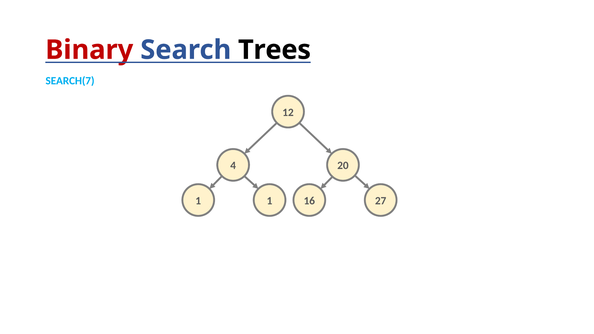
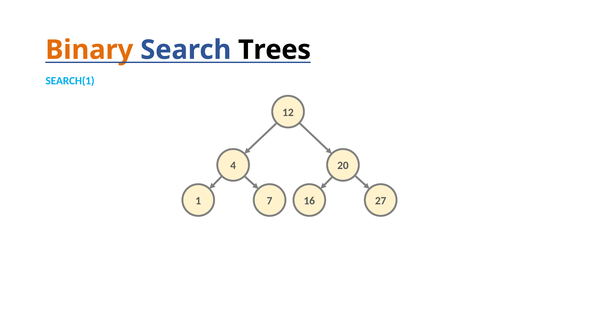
Binary colour: red -> orange
SEARCH(7: SEARCH(7 -> SEARCH(1
1 1: 1 -> 7
